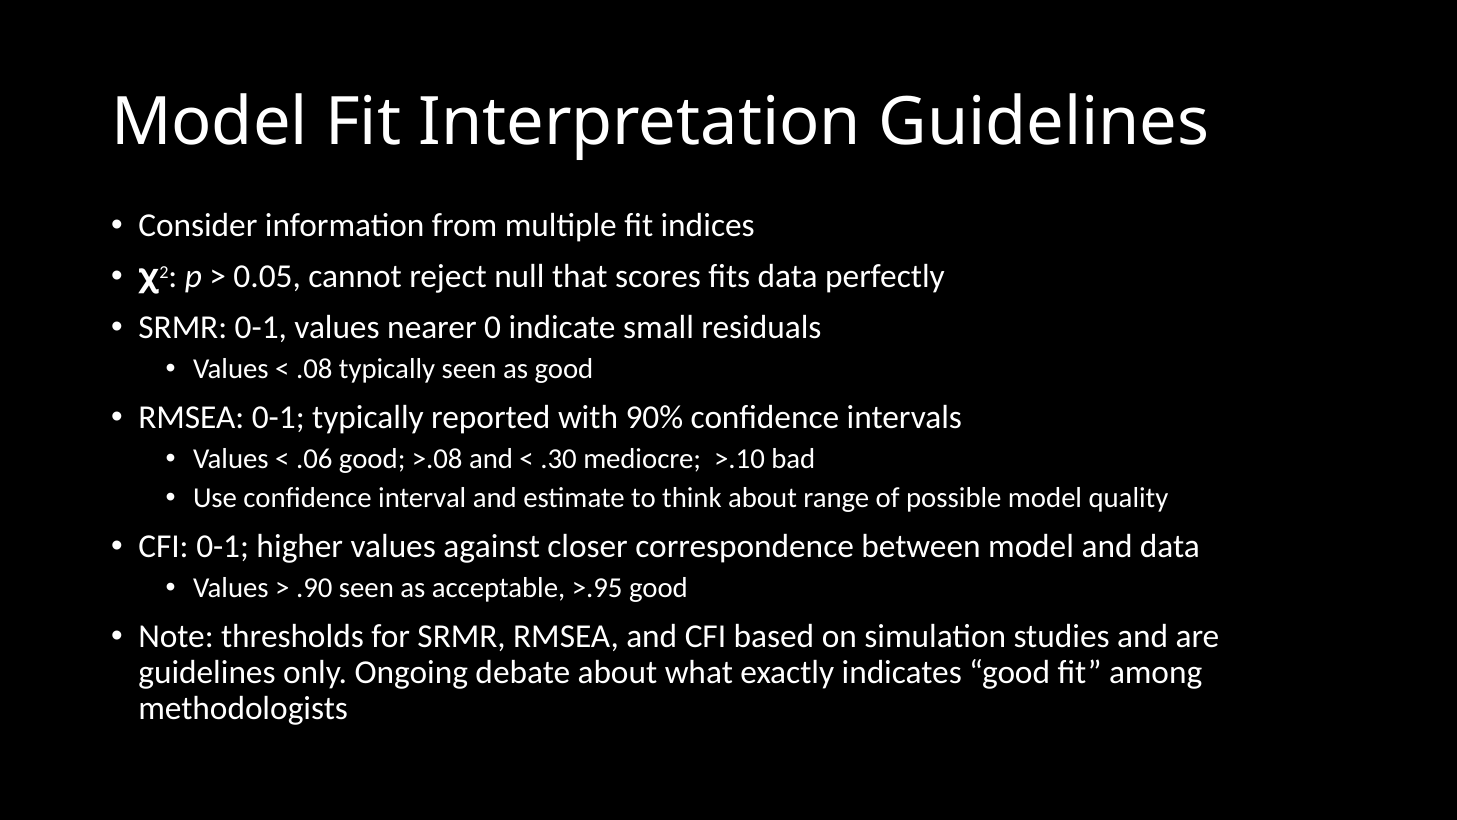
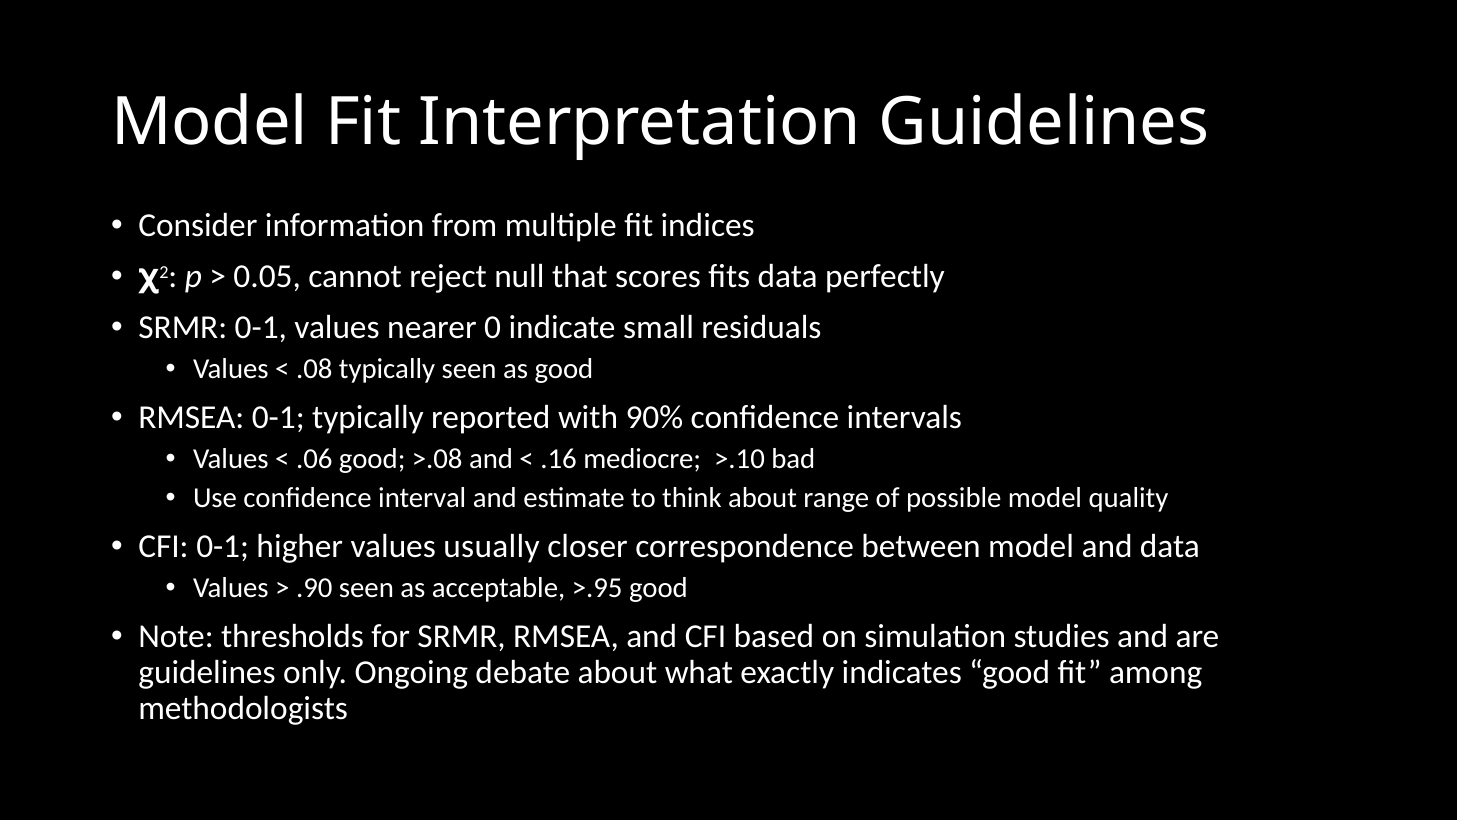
.30: .30 -> .16
against: against -> usually
